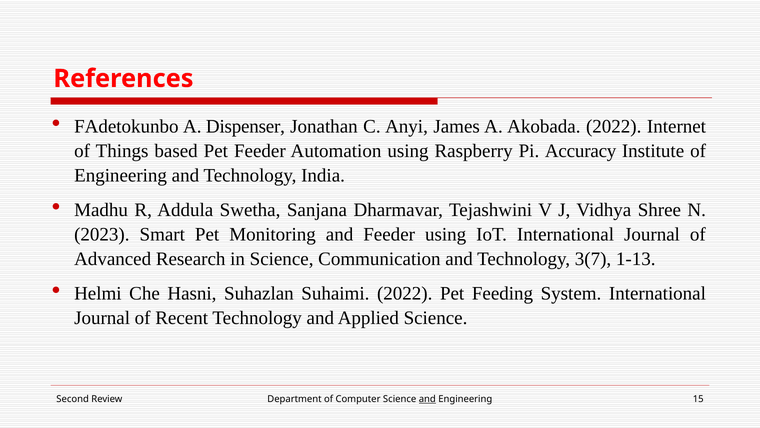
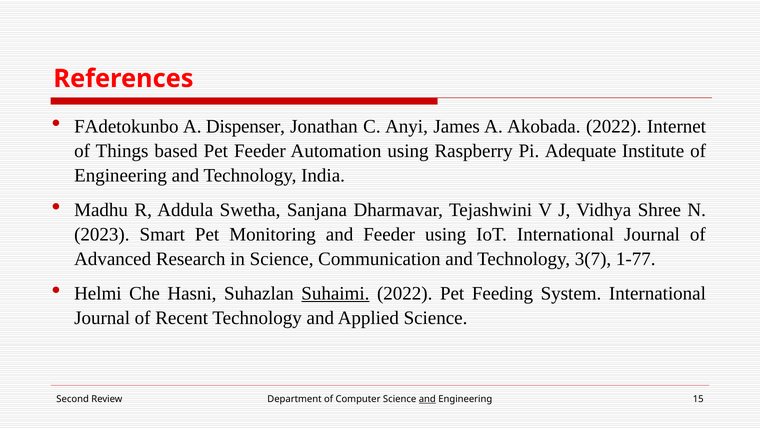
Accuracy: Accuracy -> Adequate
1-13: 1-13 -> 1-77
Suhaimi underline: none -> present
